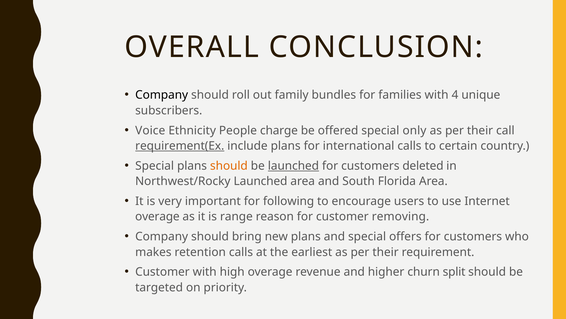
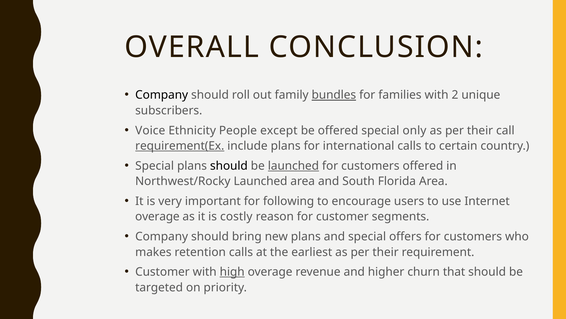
bundles underline: none -> present
4: 4 -> 2
charge: charge -> except
should at (229, 165) colour: orange -> black
customers deleted: deleted -> offered
range: range -> costly
removing: removing -> segments
high underline: none -> present
split: split -> that
